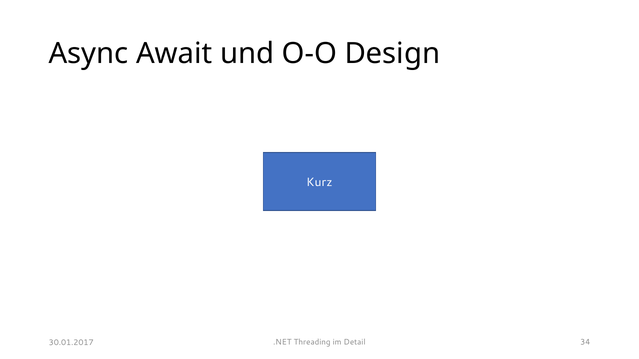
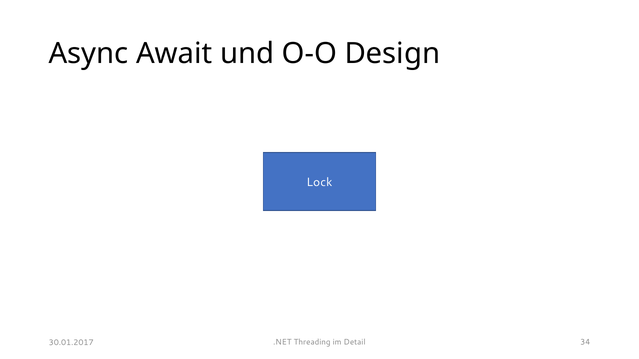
Kurz: Kurz -> Lock
